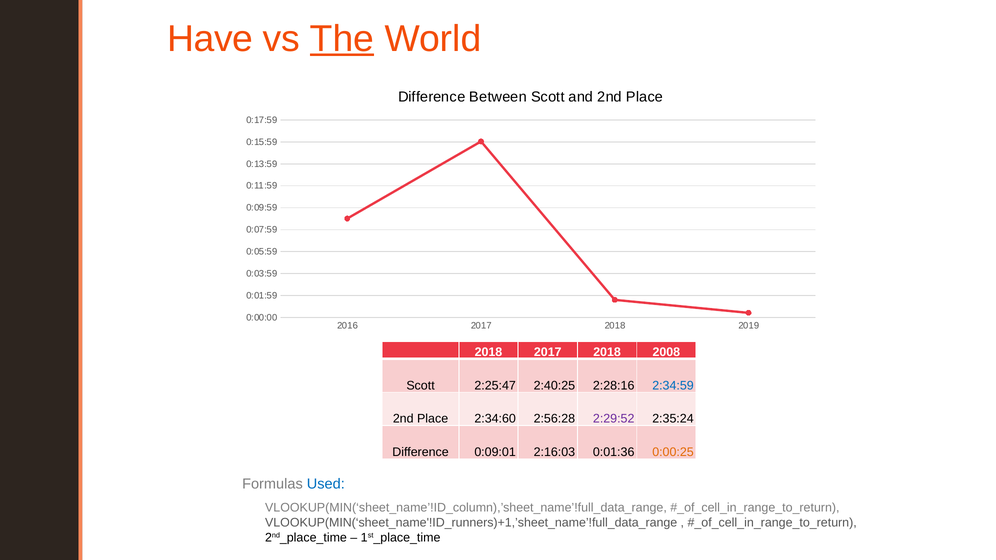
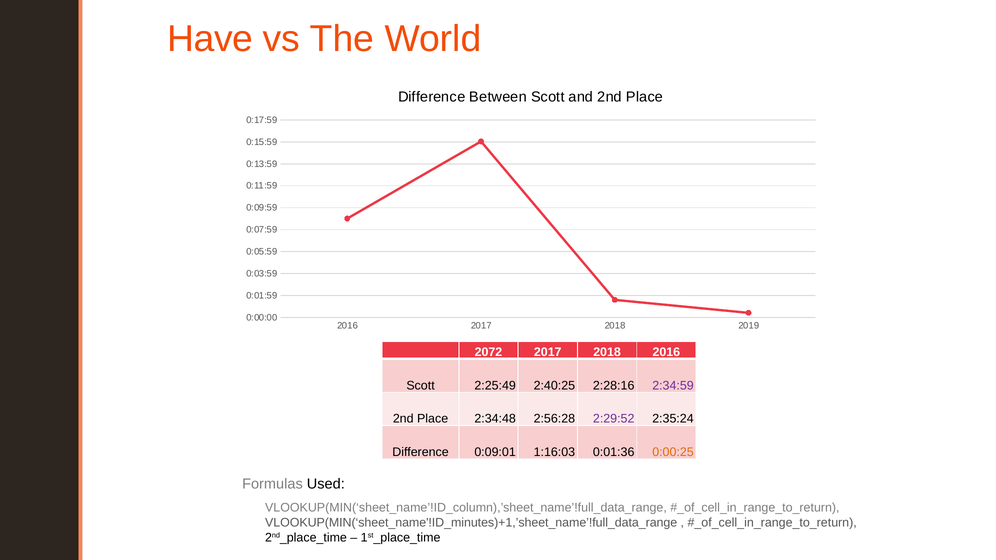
The underline: present -> none
2018 at (488, 352): 2018 -> 2072
2018 2008: 2008 -> 2016
2:25:47: 2:25:47 -> 2:25:49
2:34:59 colour: blue -> purple
2:34:60: 2:34:60 -> 2:34:48
2:16:03: 2:16:03 -> 1:16:03
Used colour: blue -> black
VLOOKUP(MIN(‘sheet_name'!ID_runners)+1,’sheet_name’!full_data_range: VLOOKUP(MIN(‘sheet_name'!ID_runners)+1,’sheet_name’!full_data_range -> VLOOKUP(MIN(‘sheet_name'!ID_minutes)+1,’sheet_name’!full_data_range
